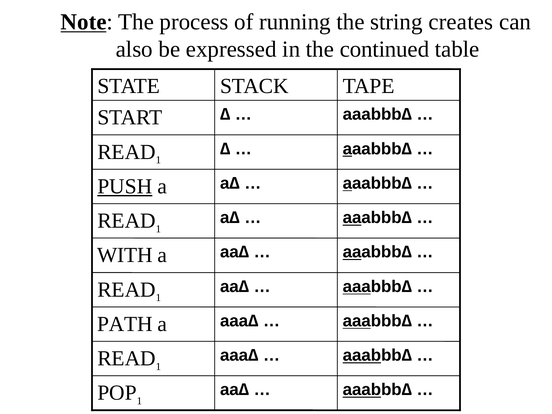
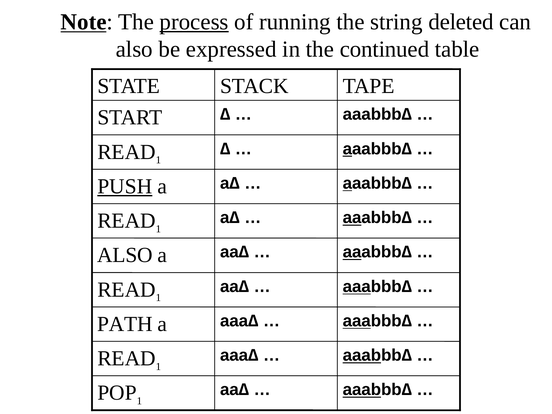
process underline: none -> present
creates: creates -> deleted
WITH at (125, 255): WITH -> ALSO
